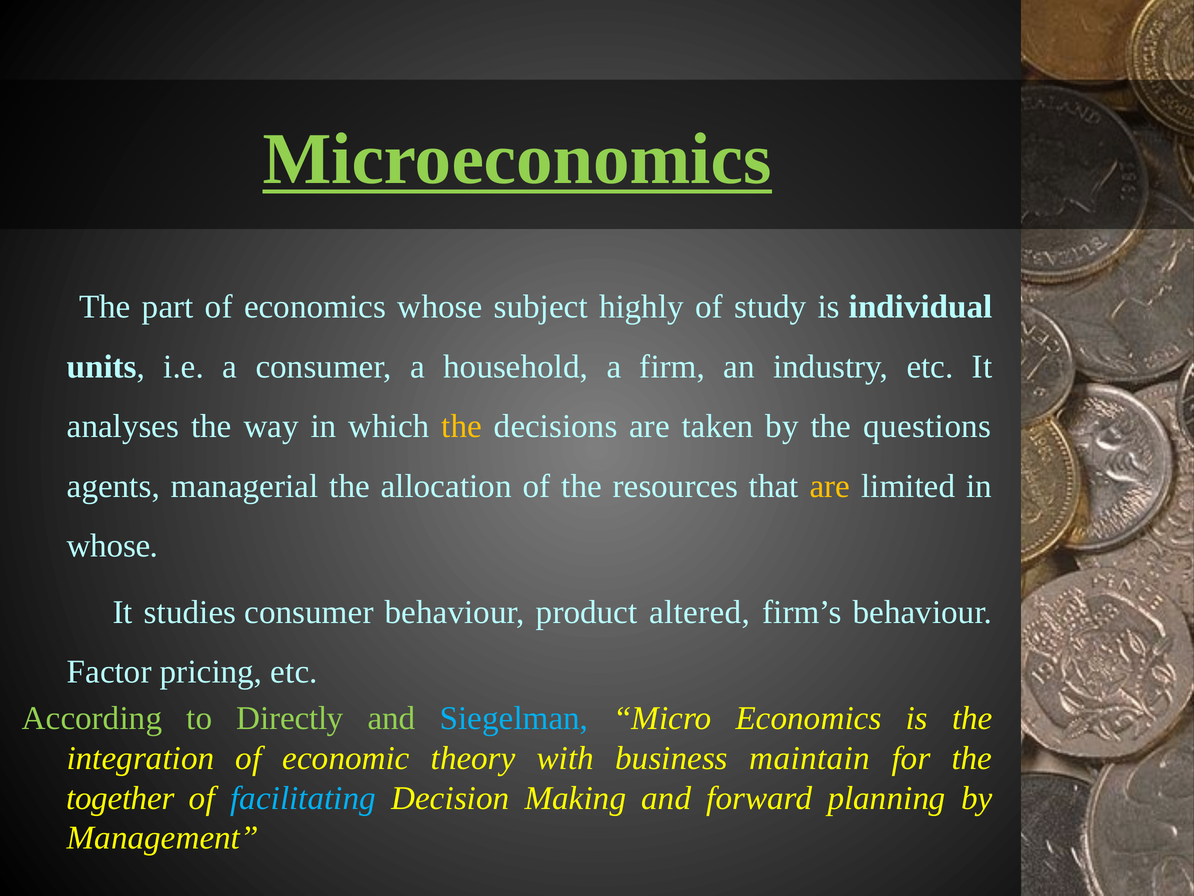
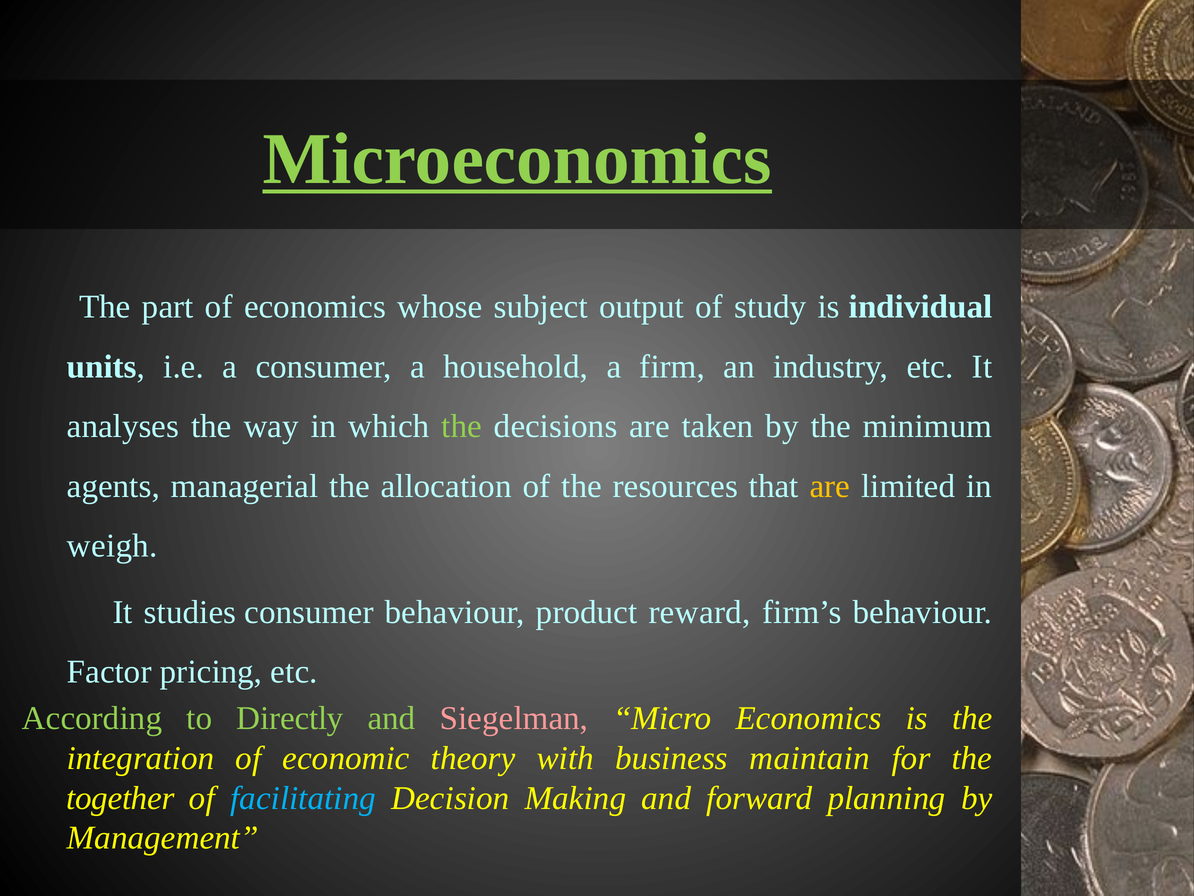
highly: highly -> output
the at (462, 426) colour: yellow -> light green
questions: questions -> minimum
whose at (113, 546): whose -> weigh
altered: altered -> reward
Siegelman colour: light blue -> pink
